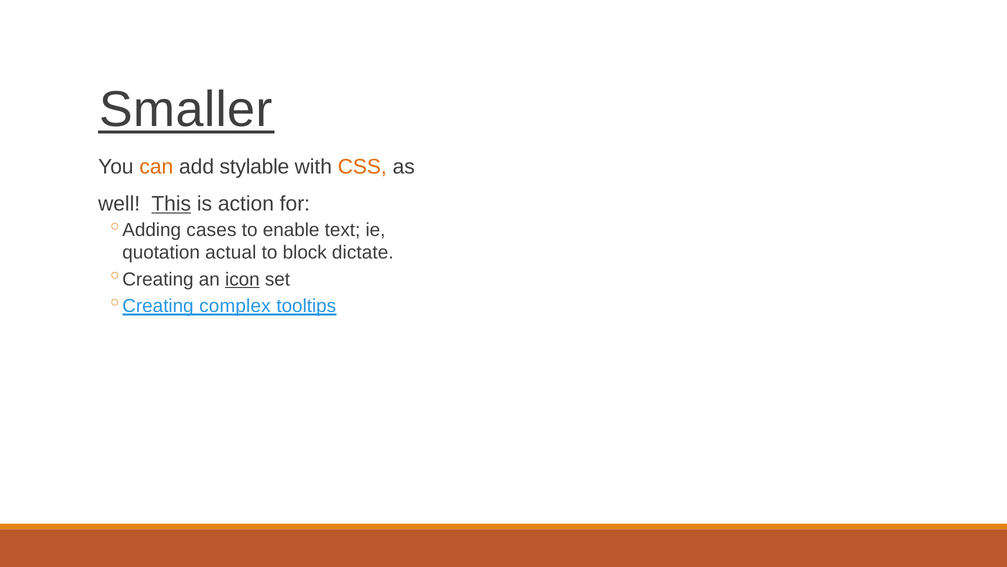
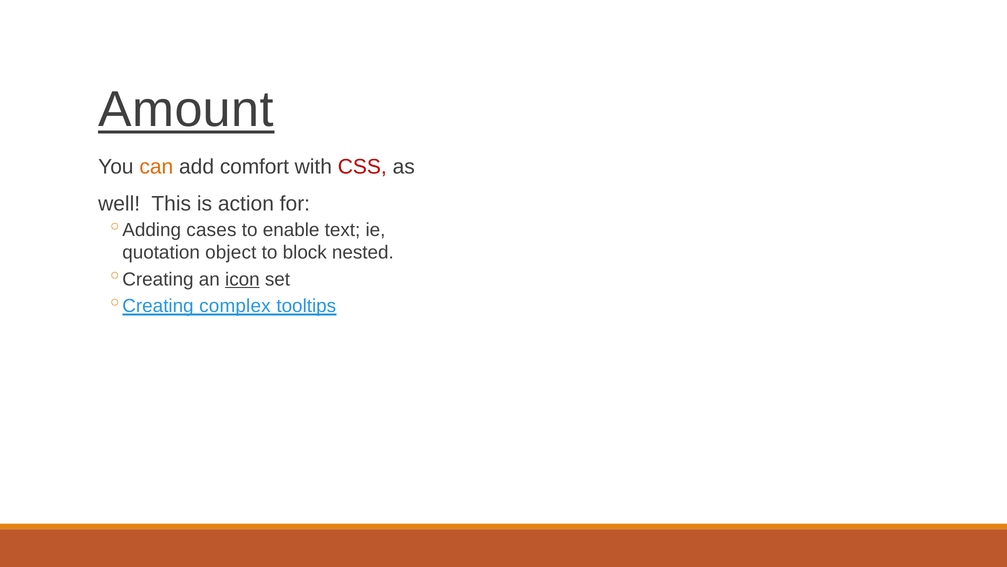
Smaller: Smaller -> Amount
stylable: stylable -> comfort
CSS colour: orange -> red
This underline: present -> none
actual: actual -> object
dictate: dictate -> nested
